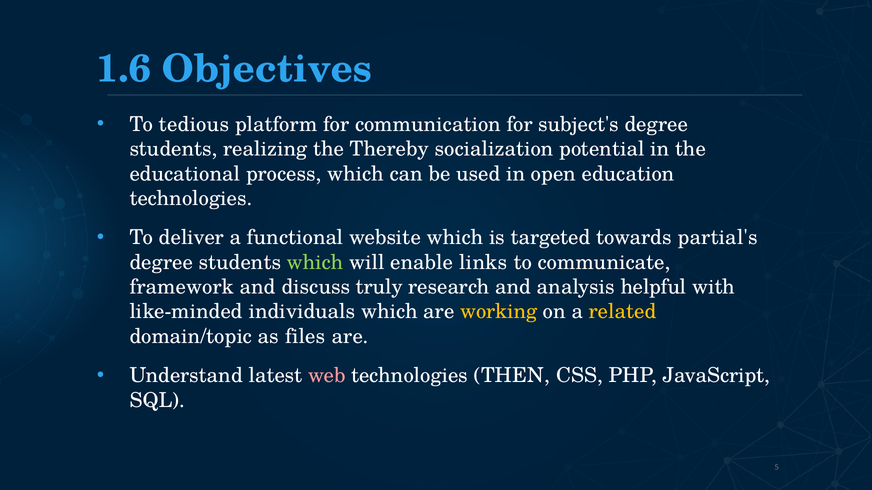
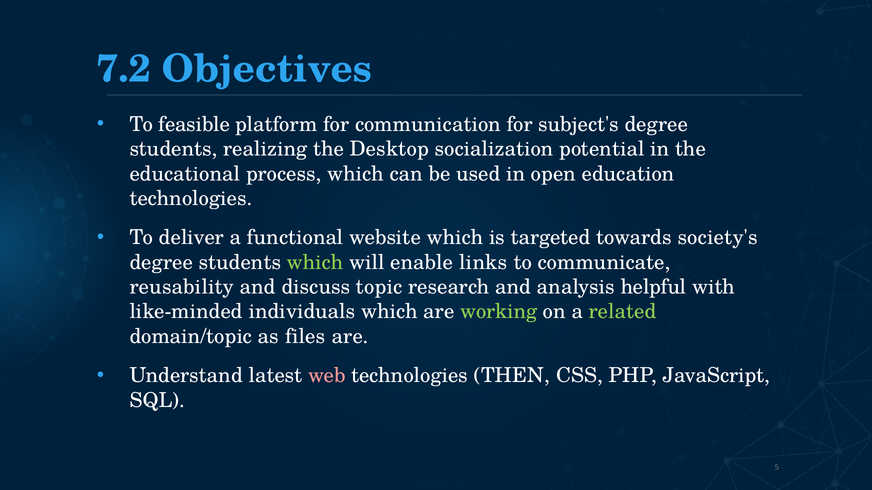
1.6: 1.6 -> 7.2
tedious: tedious -> feasible
Thereby: Thereby -> Desktop
partial's: partial's -> society's
framework: framework -> reusability
truly: truly -> topic
working colour: yellow -> light green
related colour: yellow -> light green
